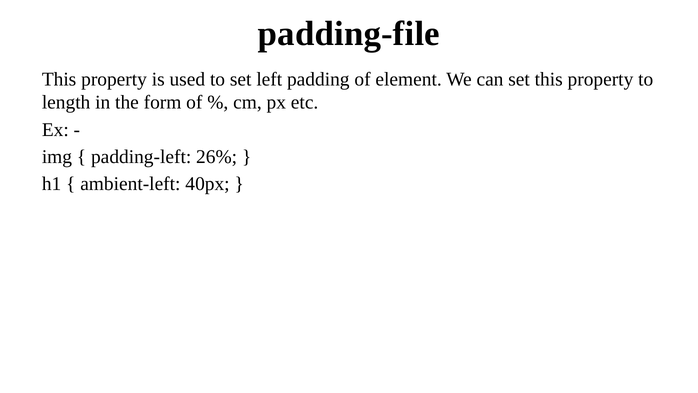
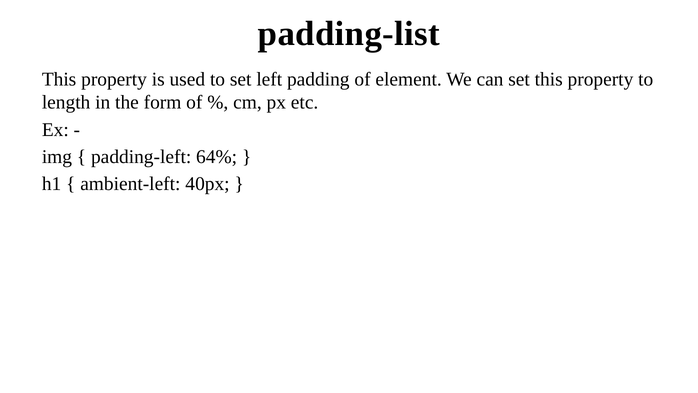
padding-file: padding-file -> padding-list
26%: 26% -> 64%
